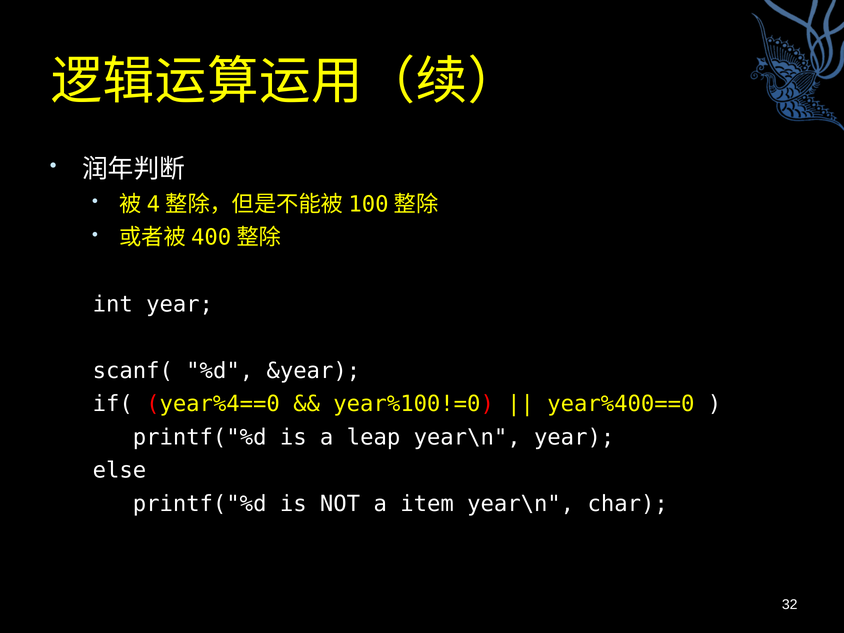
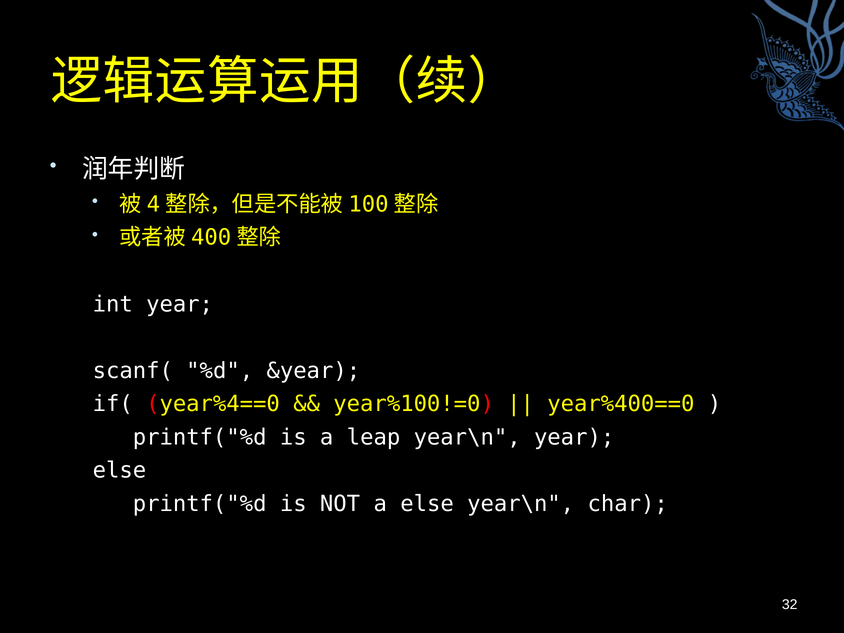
a item: item -> else
